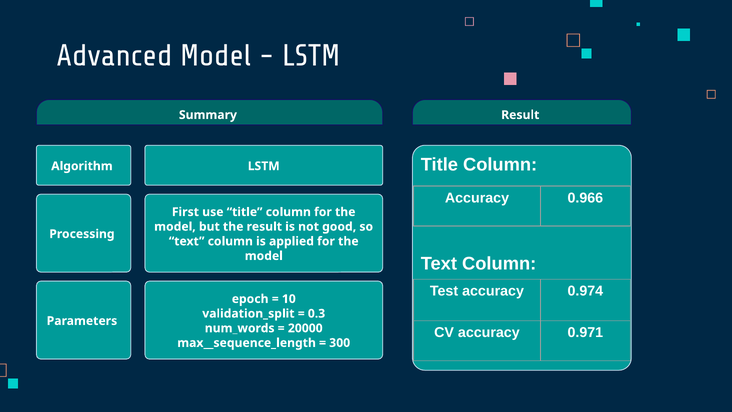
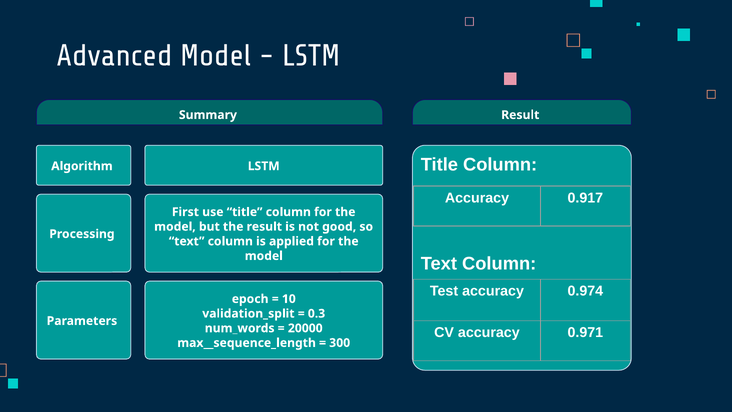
0.966: 0.966 -> 0.917
